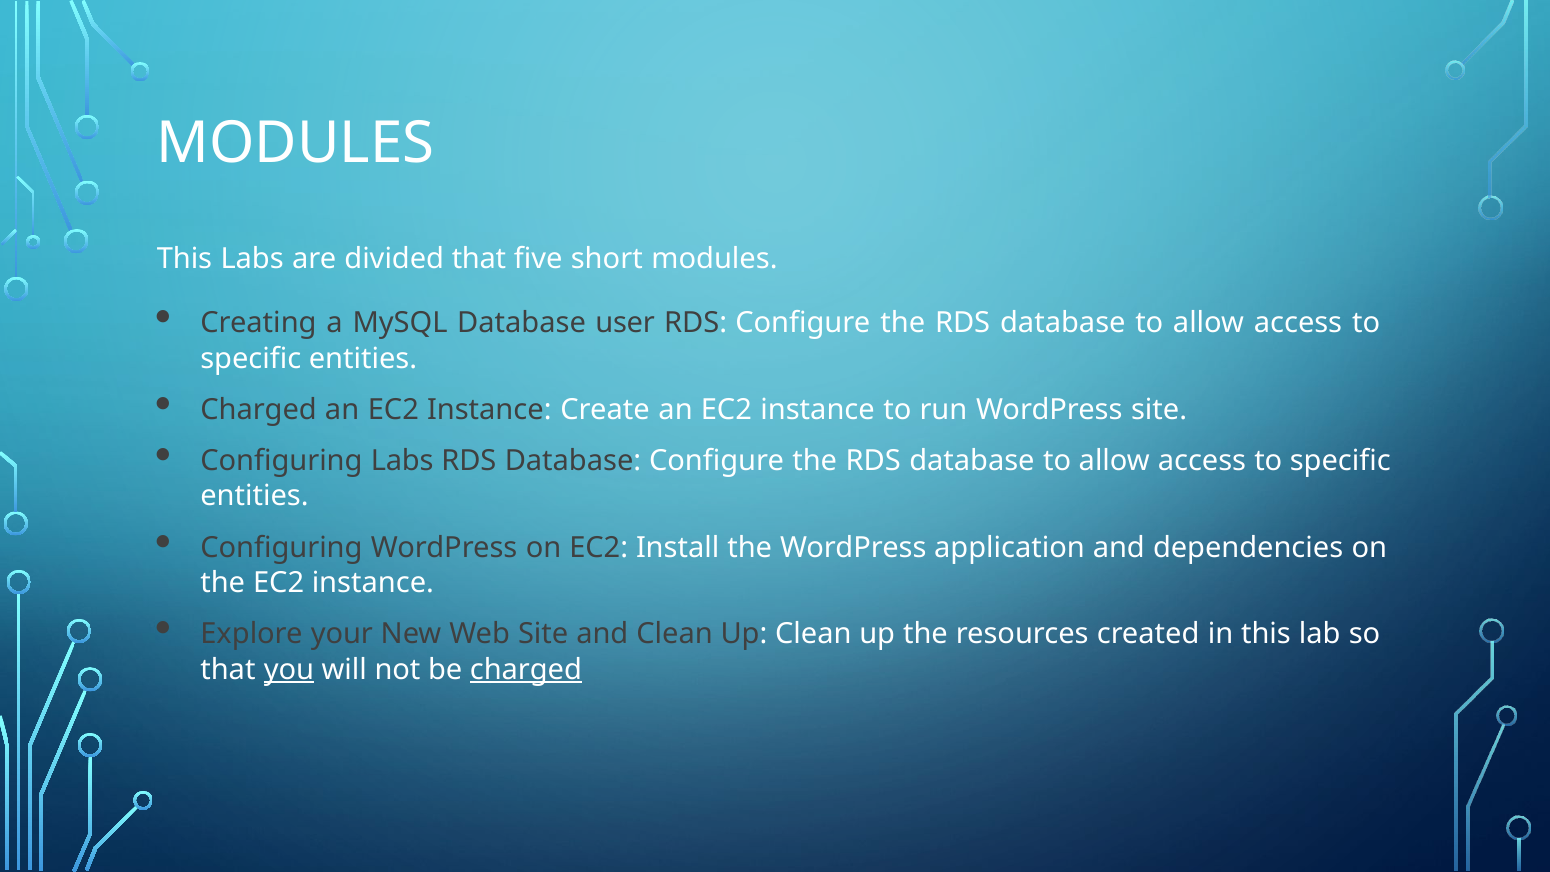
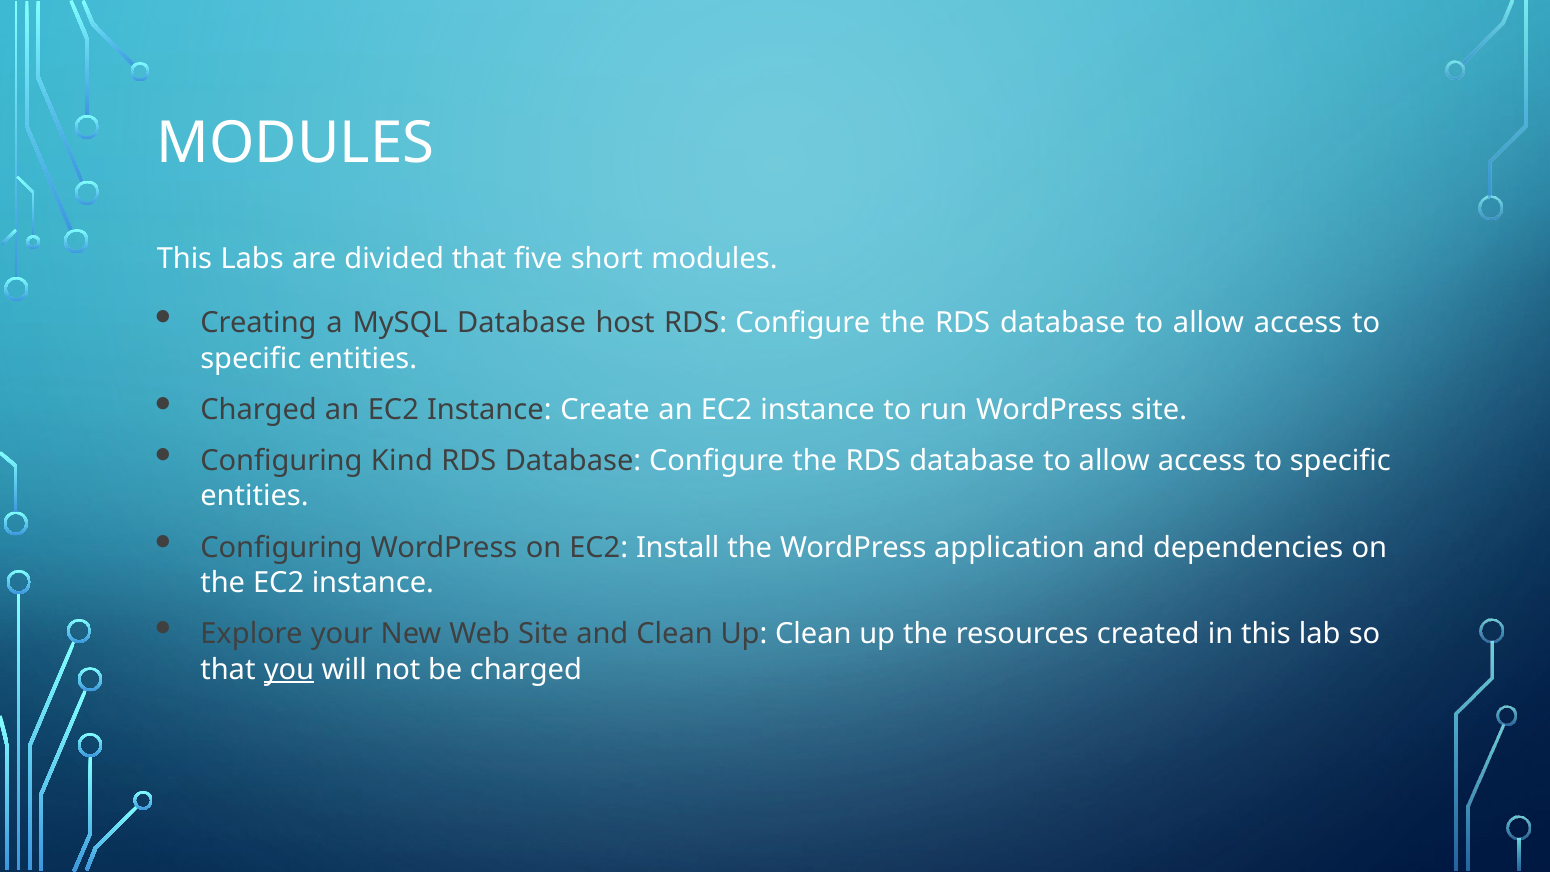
user: user -> host
Configuring Labs: Labs -> Kind
charged at (526, 669) underline: present -> none
